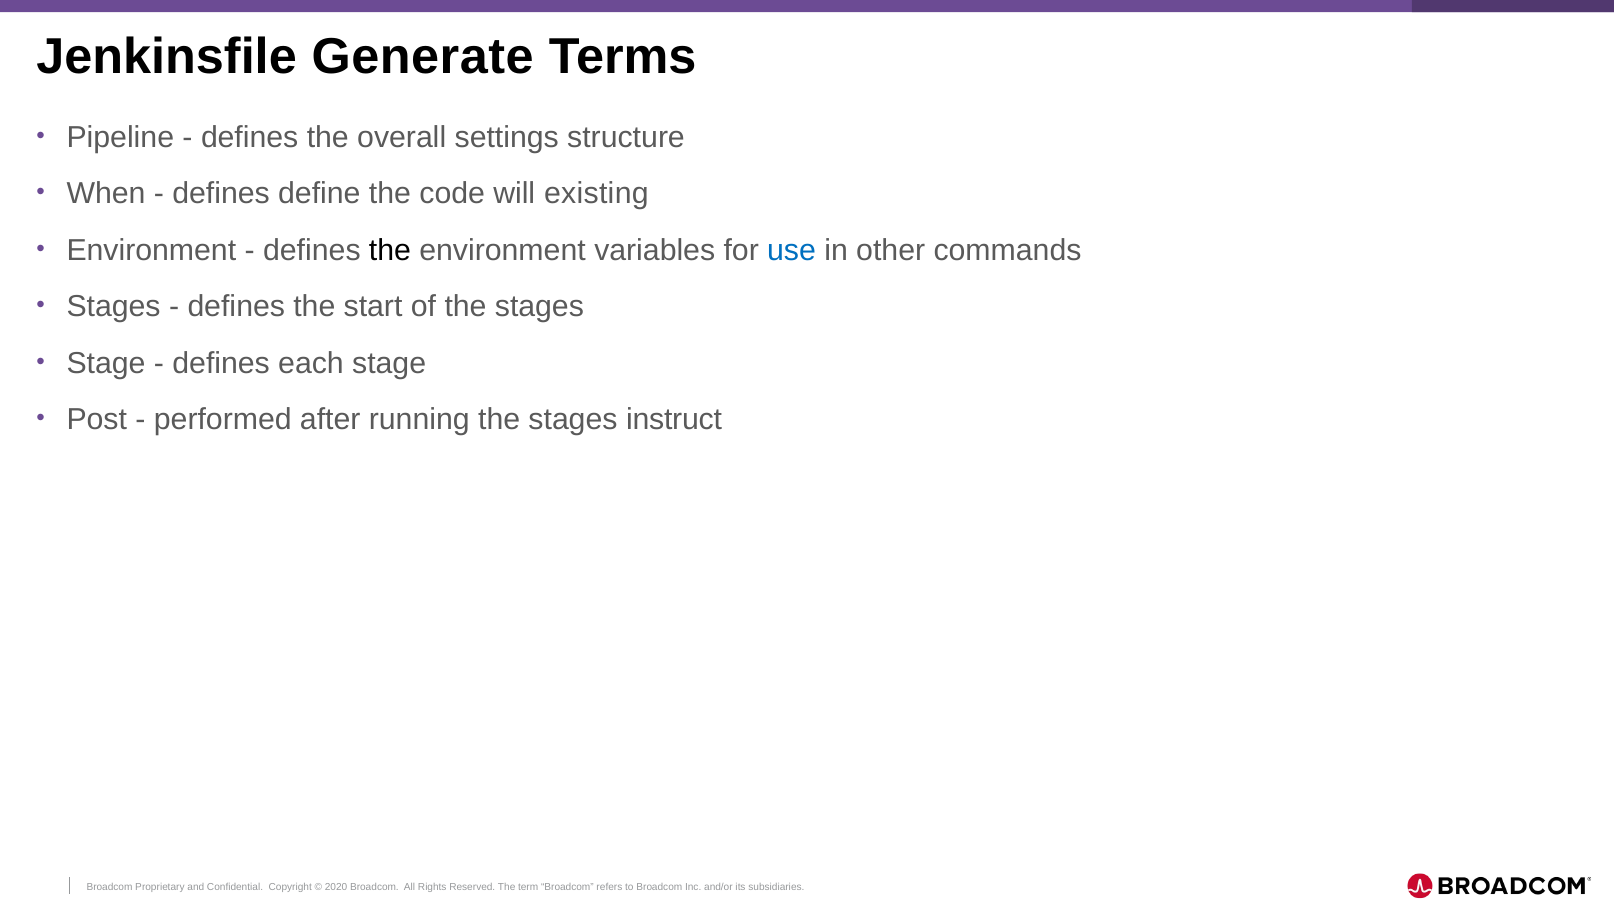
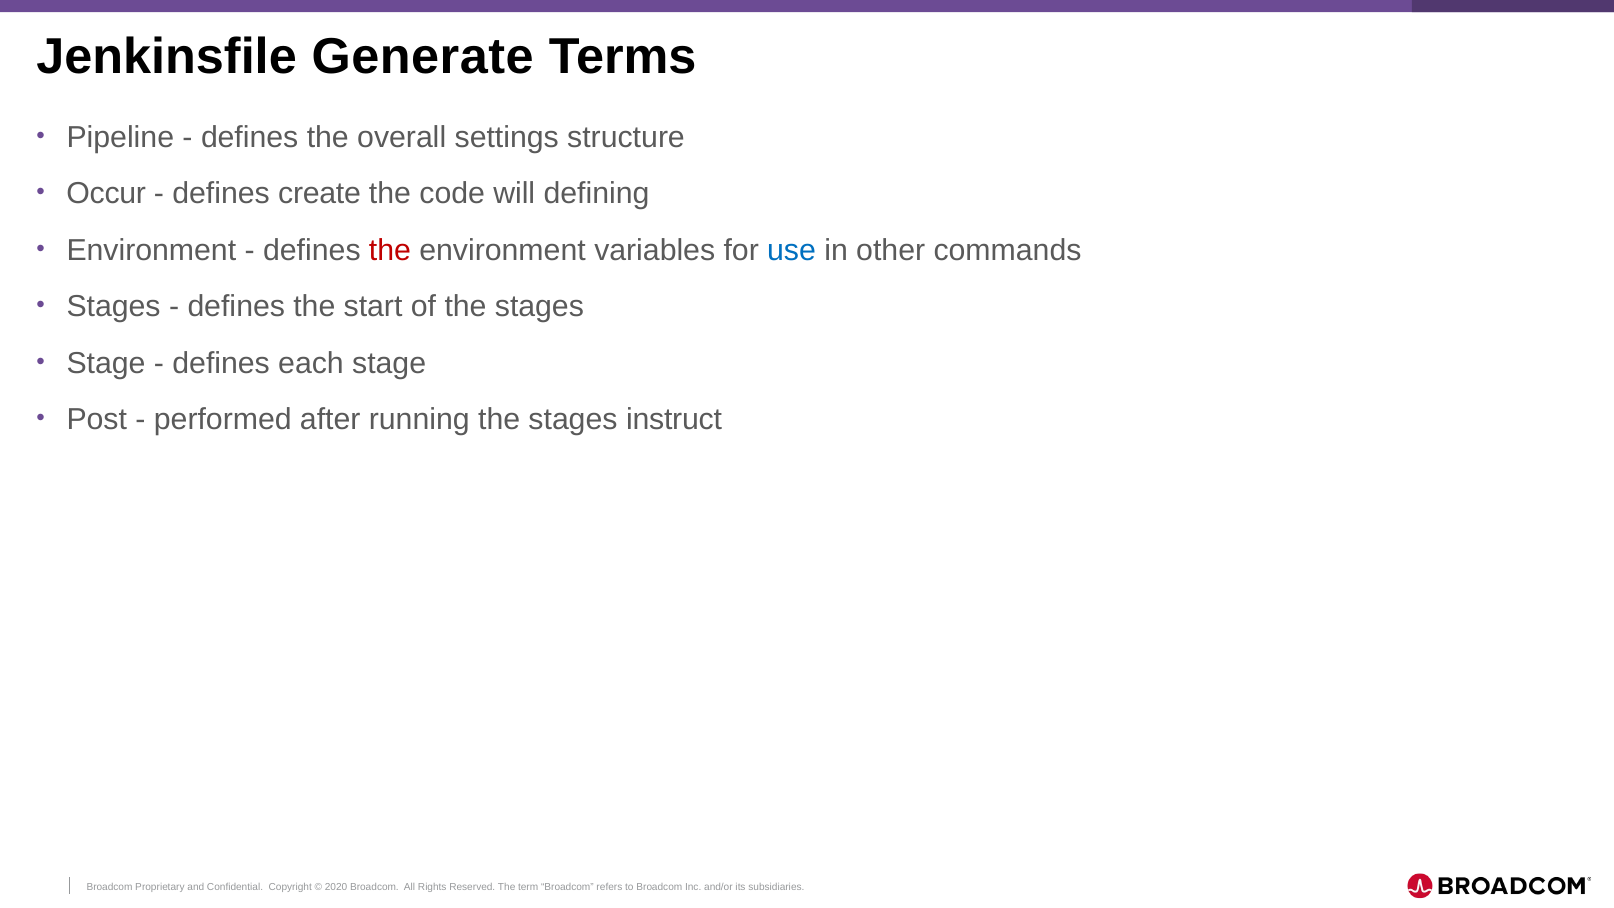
When: When -> Occur
define: define -> create
existing: existing -> defining
the at (390, 250) colour: black -> red
